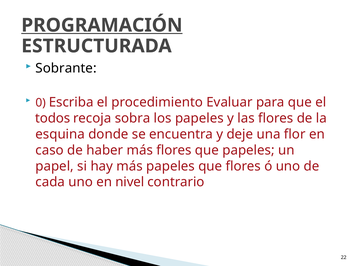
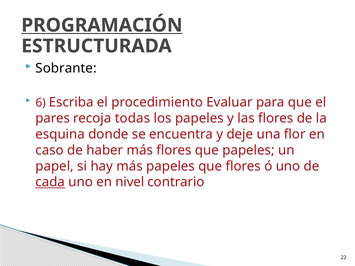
0: 0 -> 6
todos: todos -> pares
sobra: sobra -> todas
cada underline: none -> present
